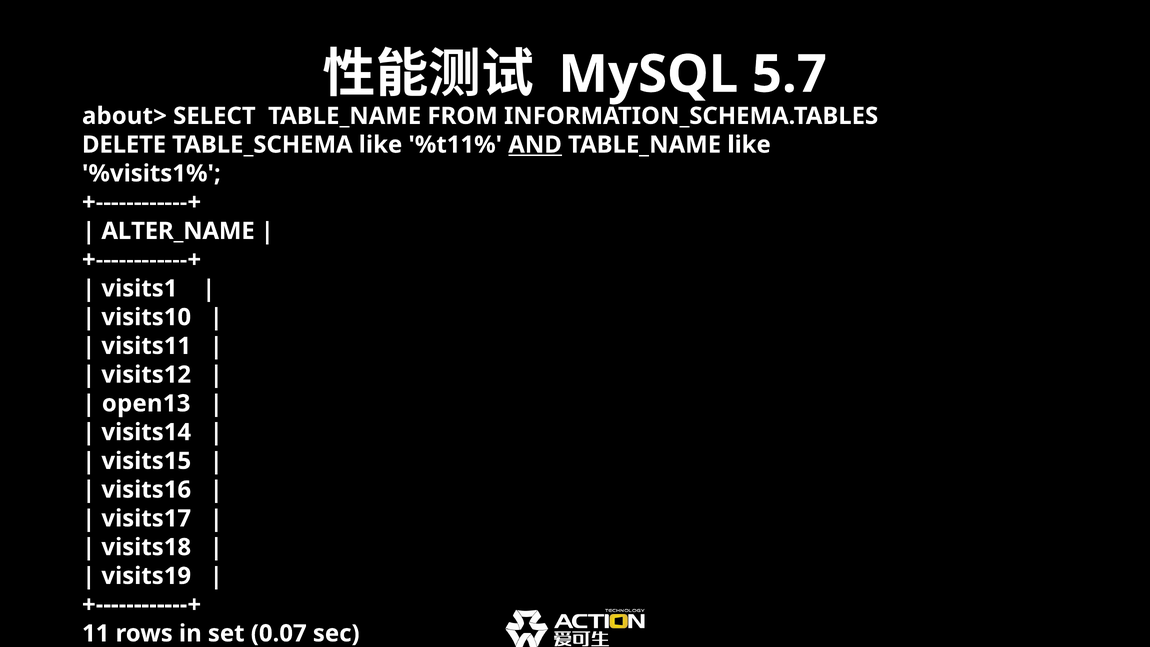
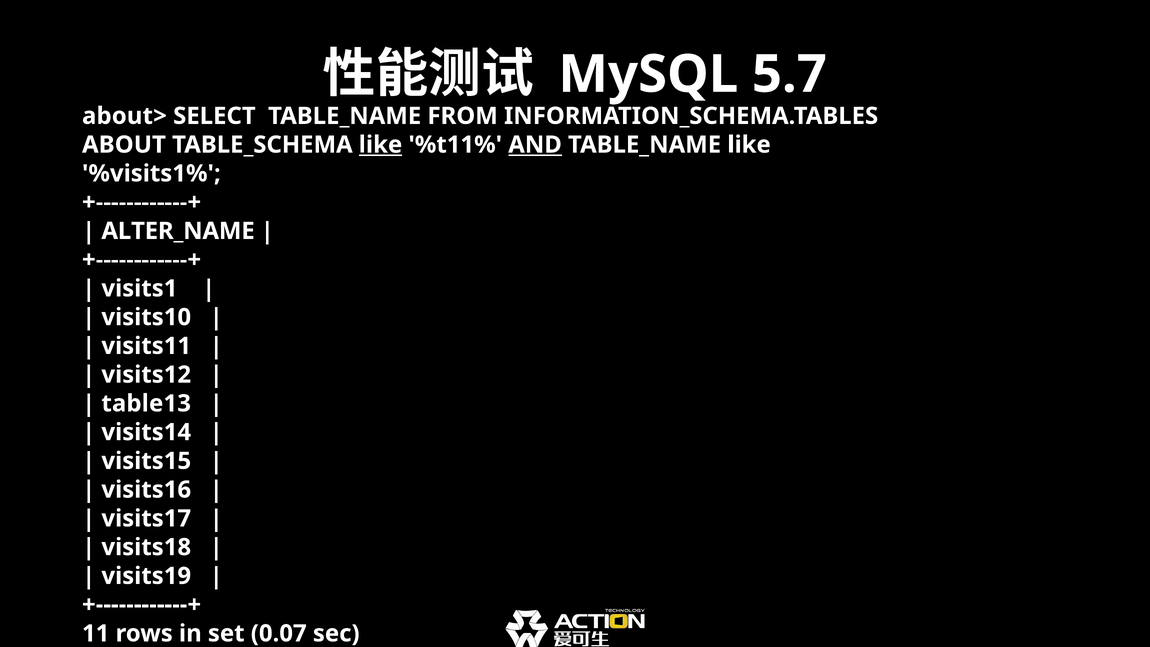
DELETE: DELETE -> ABOUT
like at (381, 145) underline: none -> present
open13: open13 -> table13
